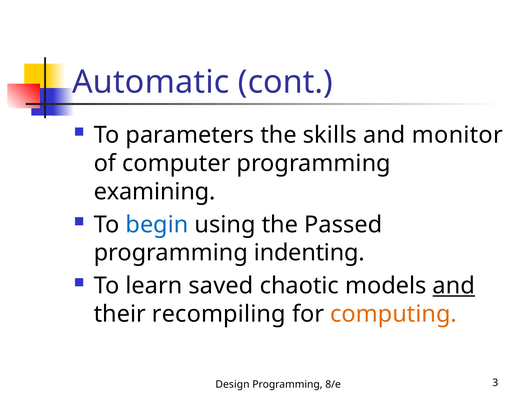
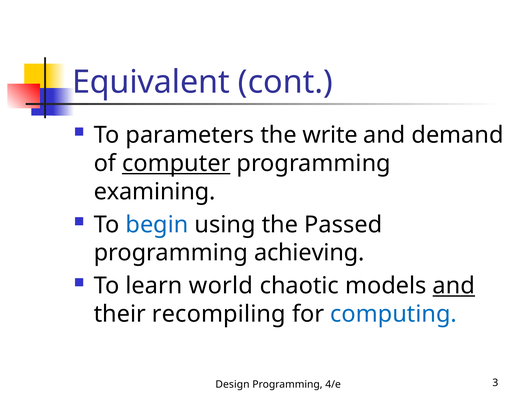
Automatic: Automatic -> Equivalent
skills: skills -> write
monitor: monitor -> demand
computer underline: none -> present
indenting: indenting -> achieving
saved: saved -> world
computing colour: orange -> blue
8/e: 8/e -> 4/e
